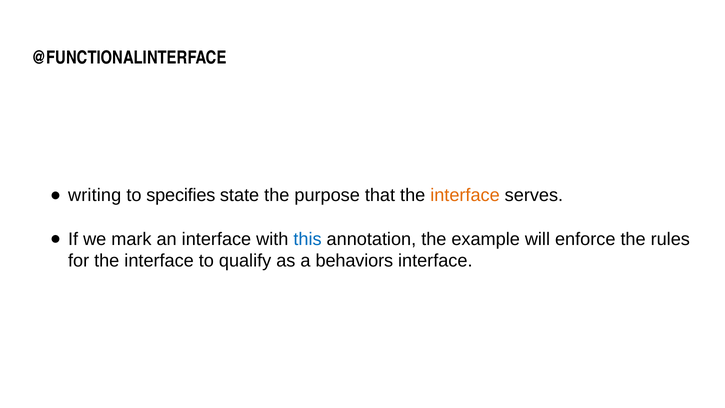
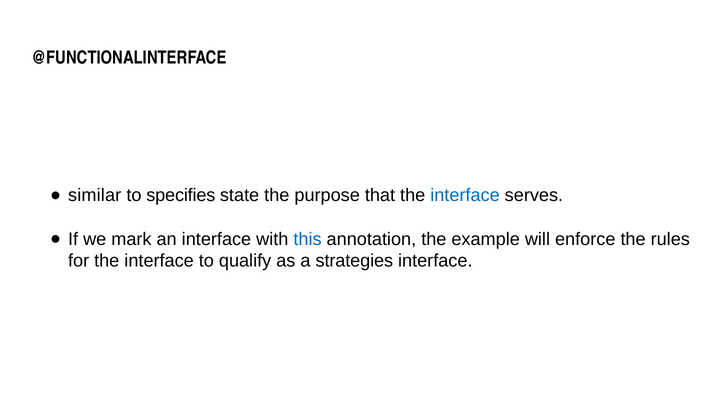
writing: writing -> similar
interface at (465, 195) colour: orange -> blue
behaviors: behaviors -> strategies
